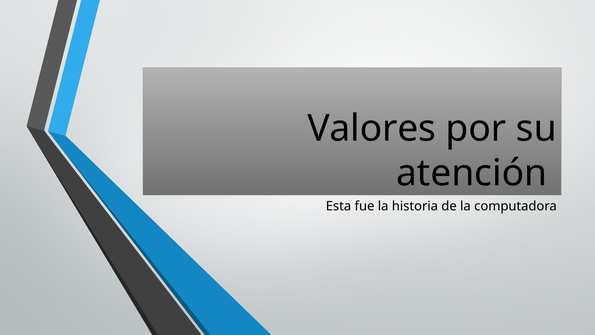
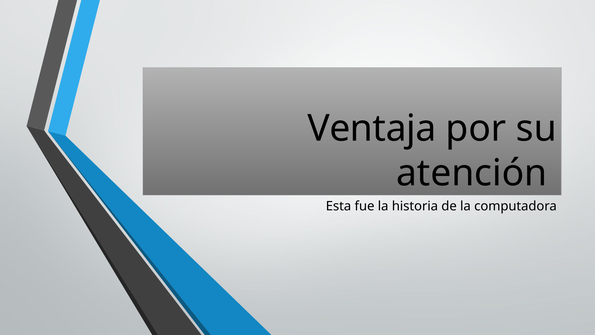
Valores: Valores -> Ventaja
